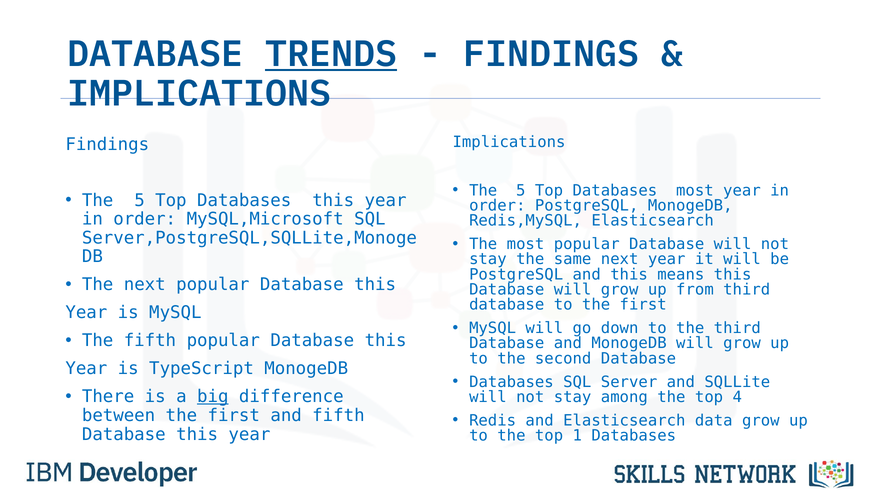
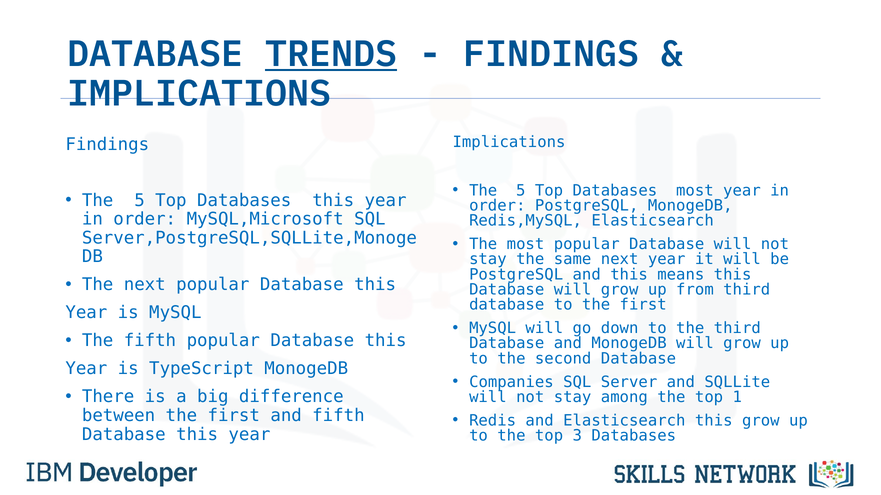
Databases at (511, 382): Databases -> Companies
big underline: present -> none
4: 4 -> 1
Elasticsearch data: data -> this
1: 1 -> 3
